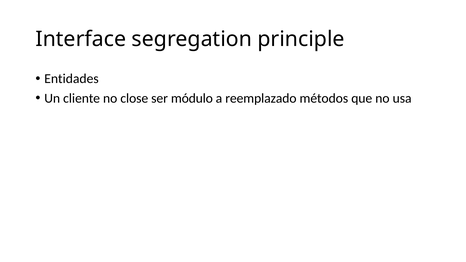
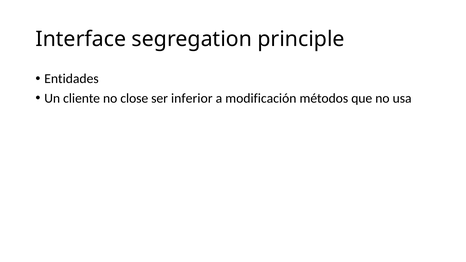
módulo: módulo -> inferior
reemplazado: reemplazado -> modificación
